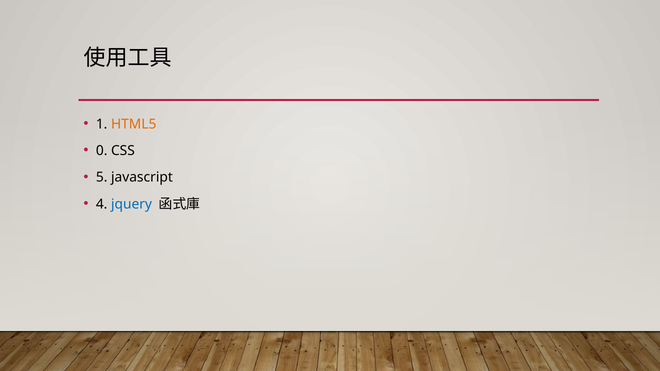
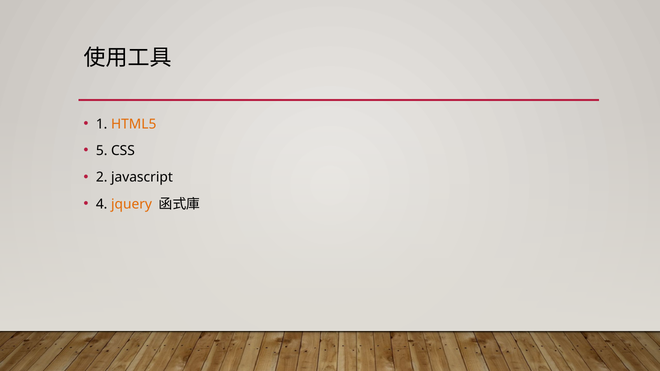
0: 0 -> 5
5: 5 -> 2
jquery colour: blue -> orange
